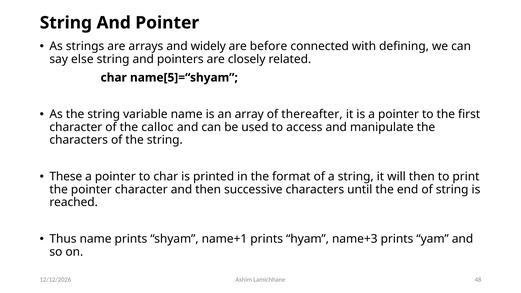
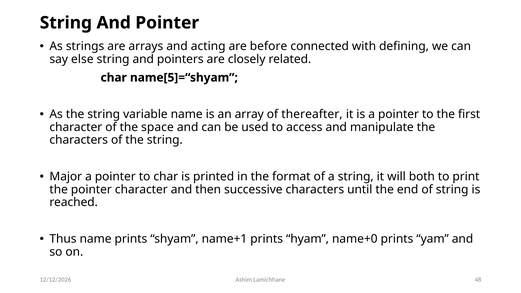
widely: widely -> acting
calloc: calloc -> space
These: These -> Major
will then: then -> both
name+3: name+3 -> name+0
